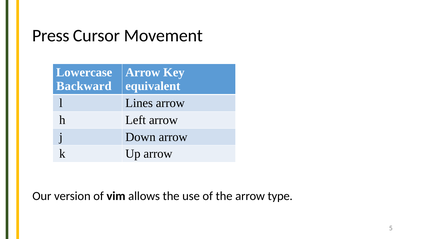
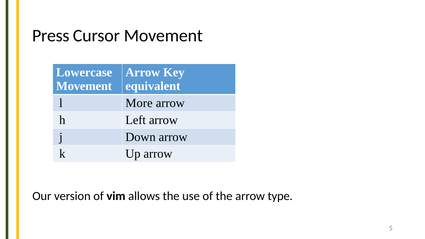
Backward at (84, 86): Backward -> Movement
Lines: Lines -> More
